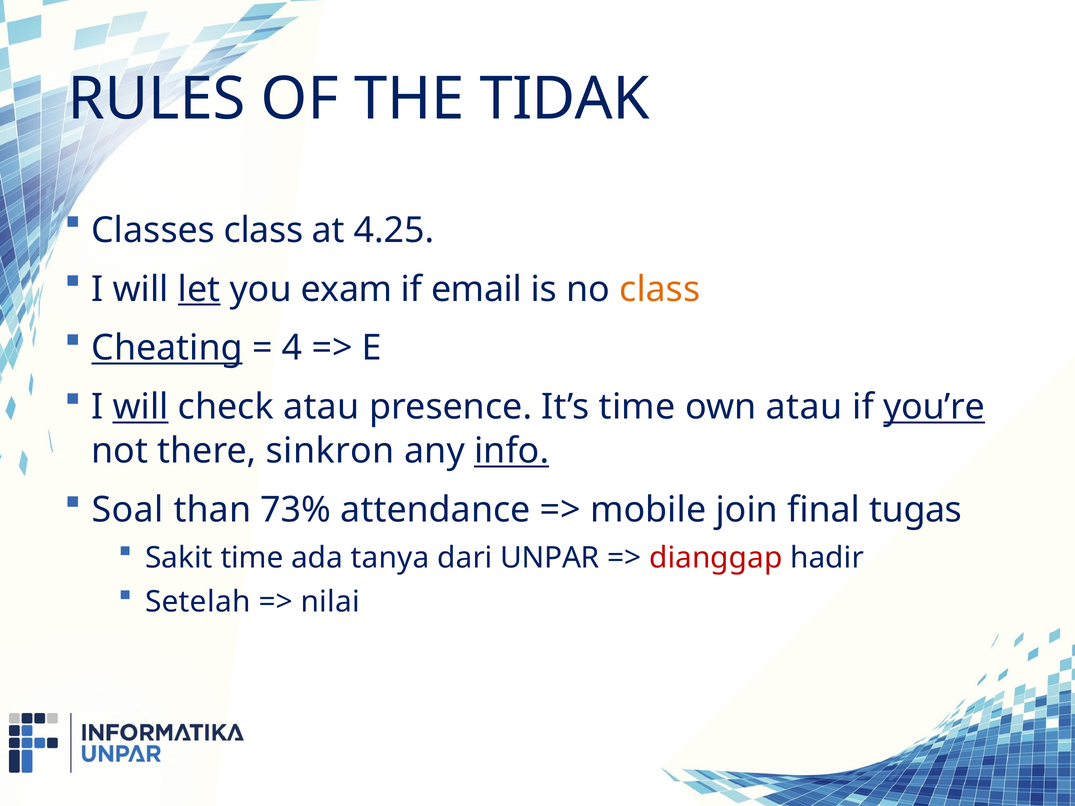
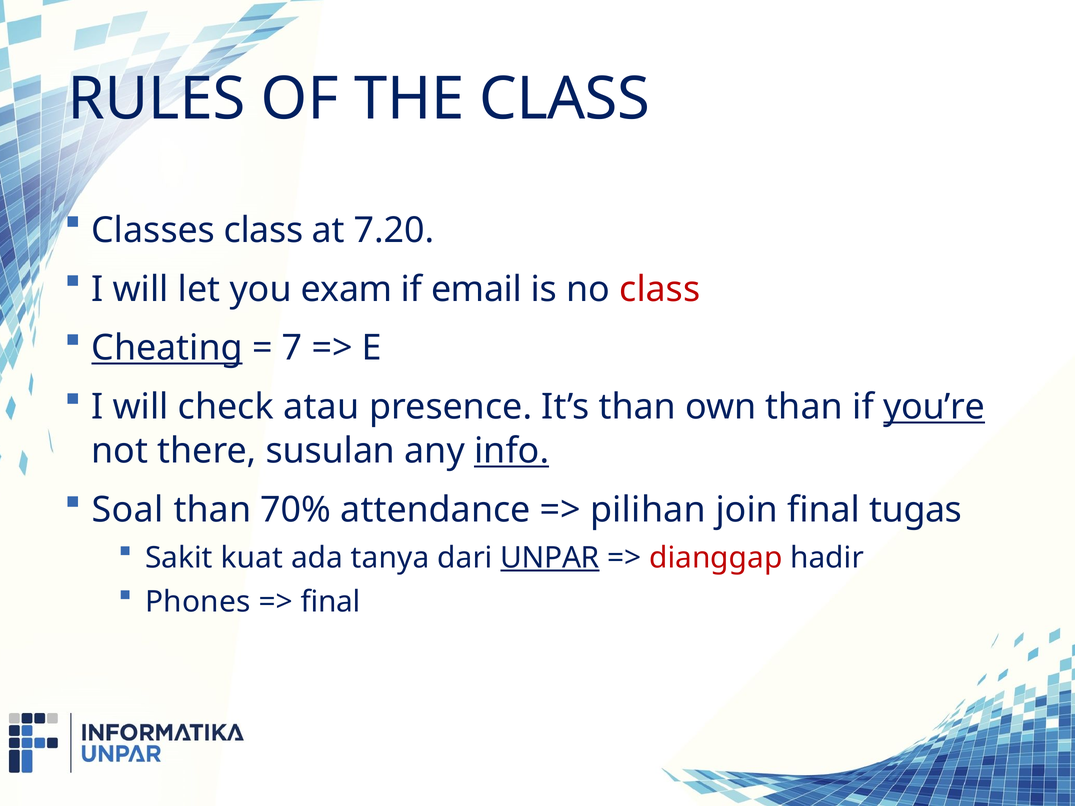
THE TIDAK: TIDAK -> CLASS
4.25: 4.25 -> 7.20
let underline: present -> none
class at (660, 289) colour: orange -> red
4: 4 -> 7
will at (141, 407) underline: present -> none
It’s time: time -> than
own atau: atau -> than
sinkron: sinkron -> susulan
73%: 73% -> 70%
mobile: mobile -> pilihan
Sakit time: time -> kuat
UNPAR underline: none -> present
Setelah: Setelah -> Phones
nilai at (330, 602): nilai -> final
